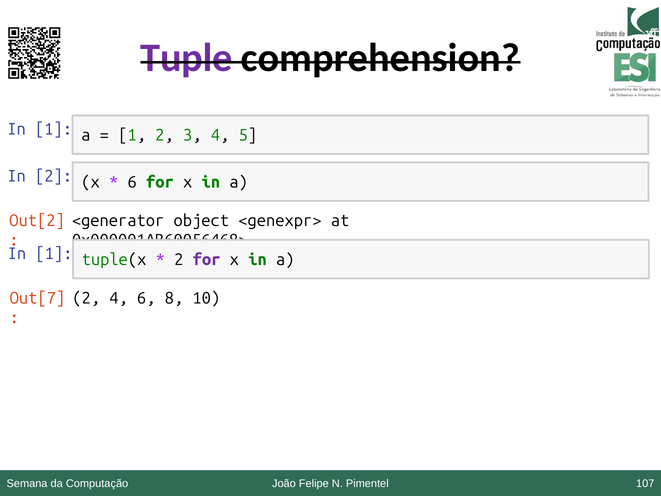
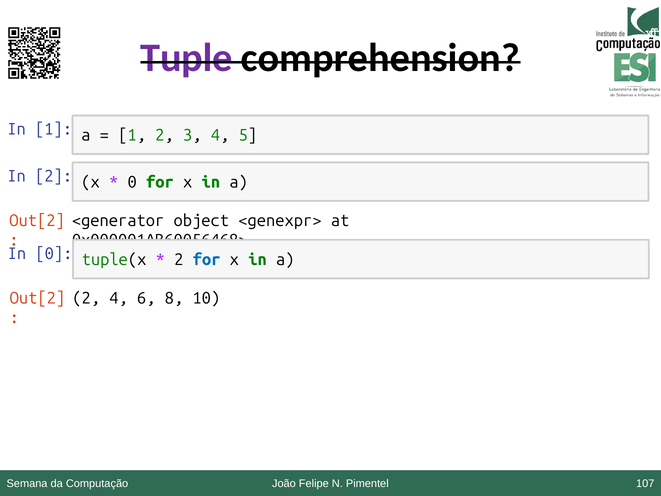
6 at (132, 182): 6 -> 0
1 at (54, 253): 1 -> 0
for at (207, 259) colour: purple -> blue
Out[7 at (37, 298): Out[7 -> Out[2
